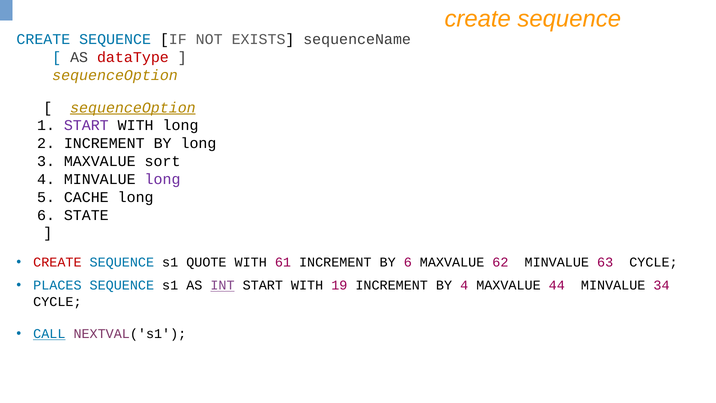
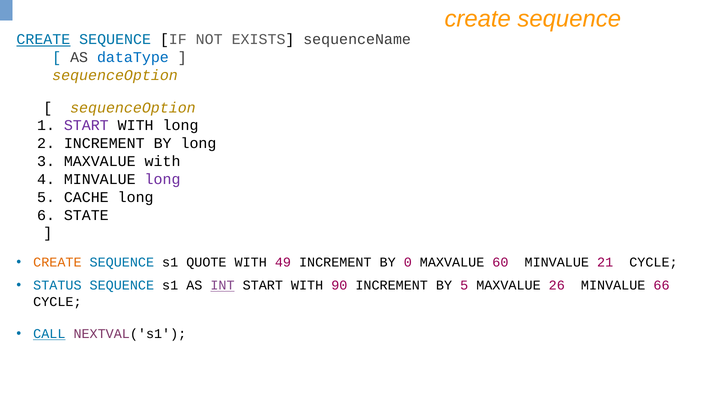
CREATE at (43, 40) underline: none -> present
dataType colour: red -> blue
sequenceOption at (133, 108) underline: present -> none
MAXVALUE sort: sort -> with
CREATE at (57, 262) colour: red -> orange
61: 61 -> 49
BY 6: 6 -> 0
62: 62 -> 60
63: 63 -> 21
PLACES: PLACES -> STATUS
19: 19 -> 90
BY 4: 4 -> 5
44: 44 -> 26
34: 34 -> 66
